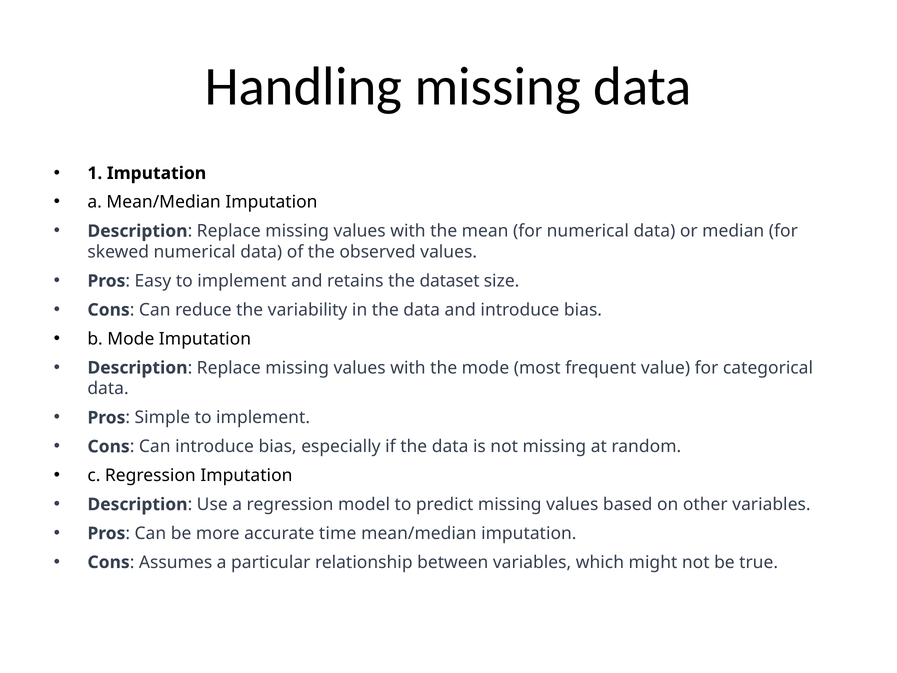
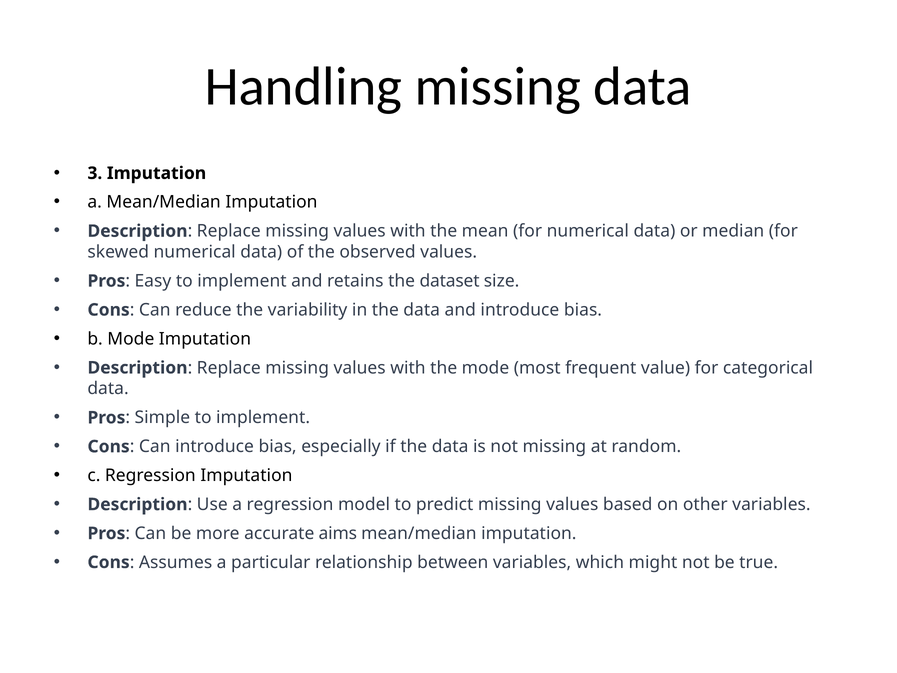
1: 1 -> 3
time: time -> aims
